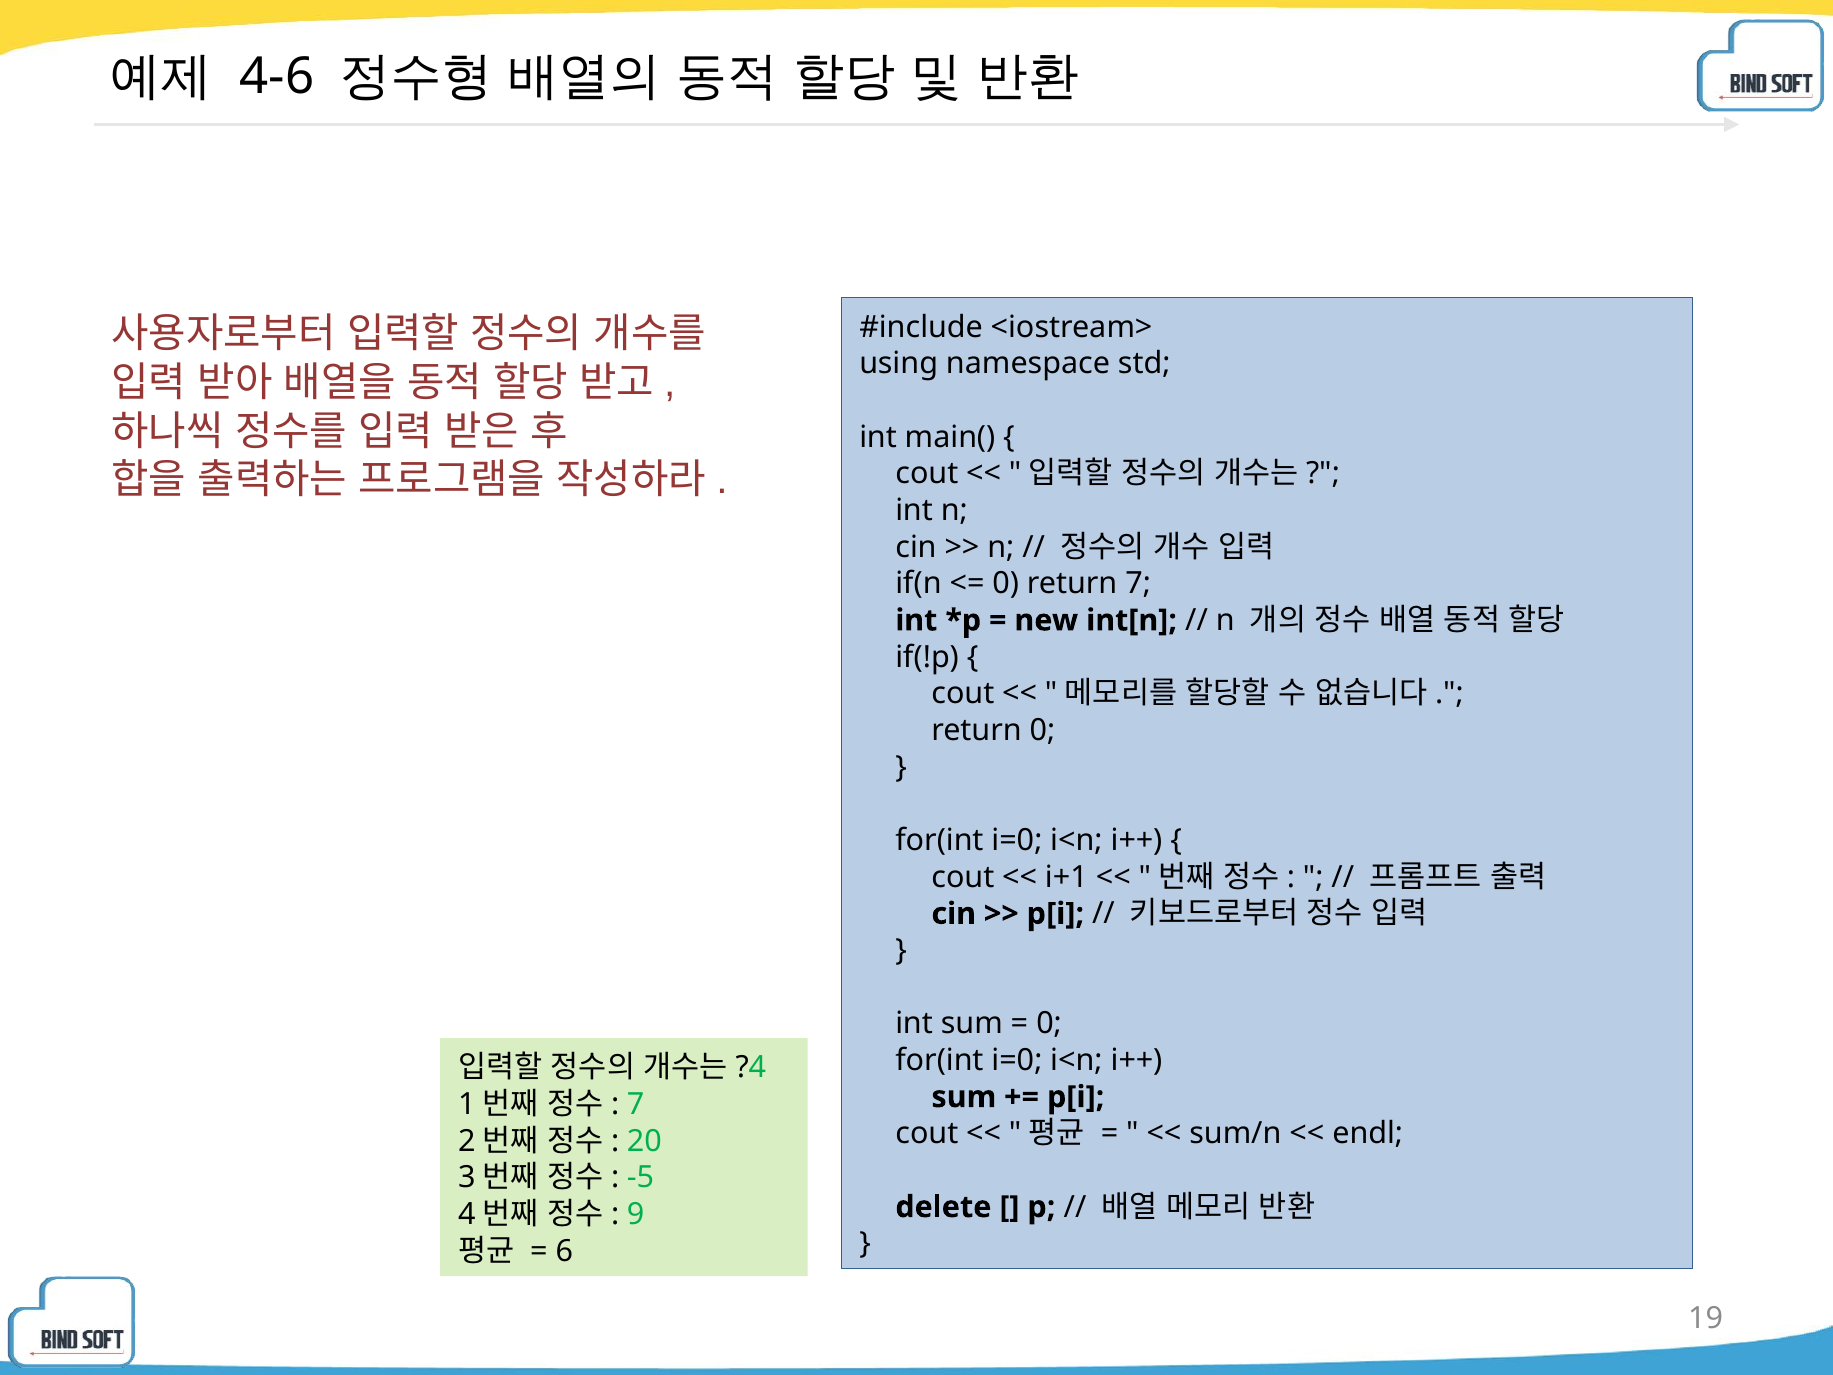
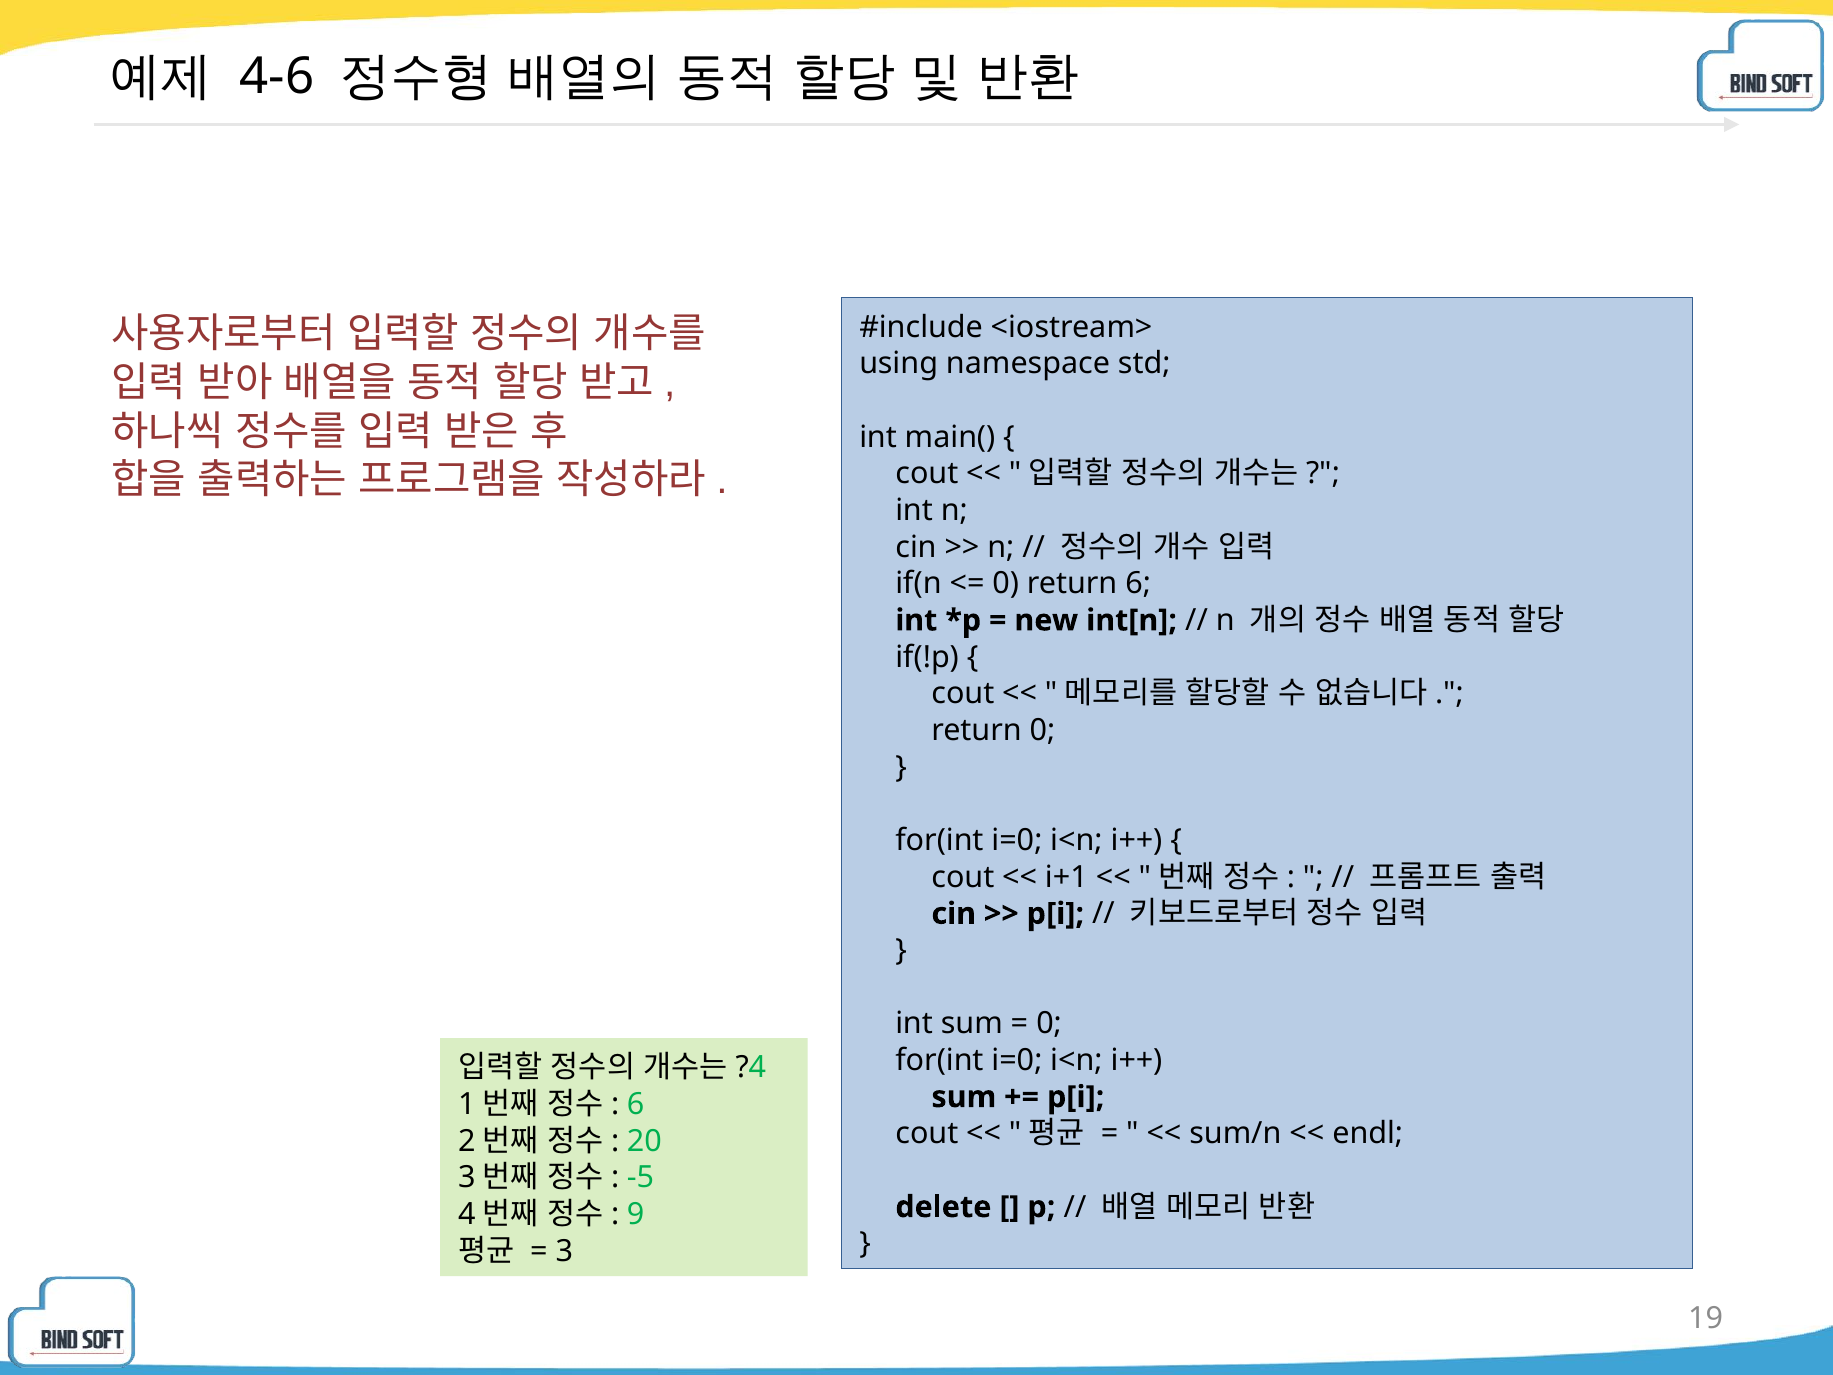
return 7: 7 -> 6
7 at (636, 1104): 7 -> 6
6: 6 -> 3
